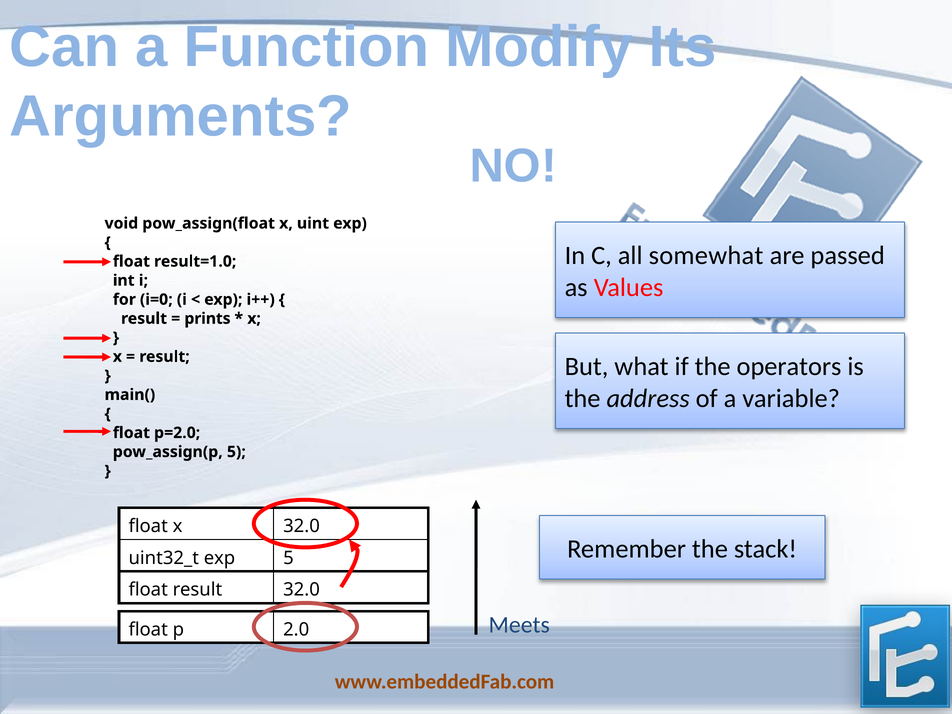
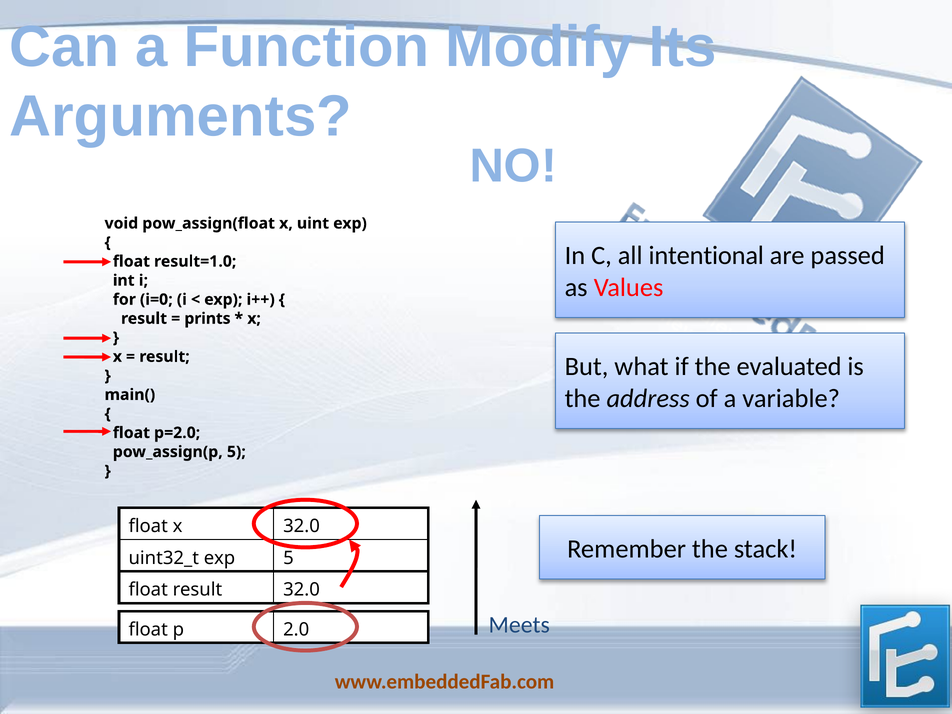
somewhat: somewhat -> intentional
operators: operators -> evaluated
